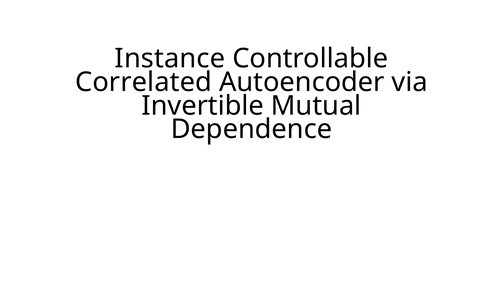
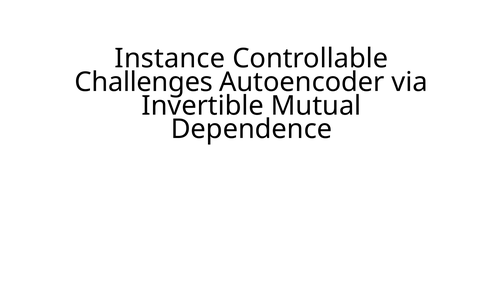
Correlated: Correlated -> Challenges
